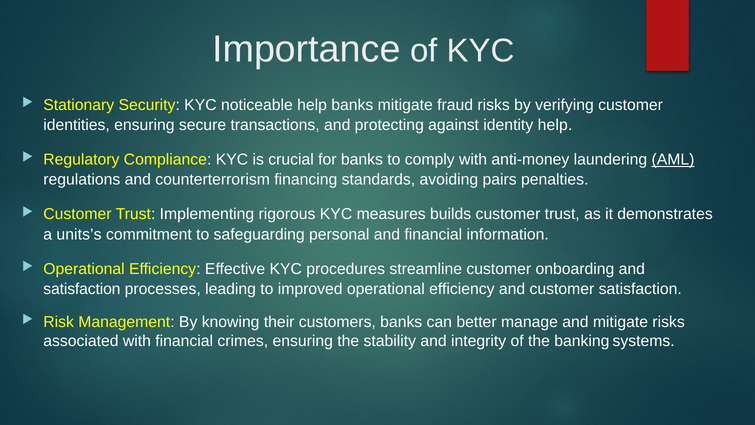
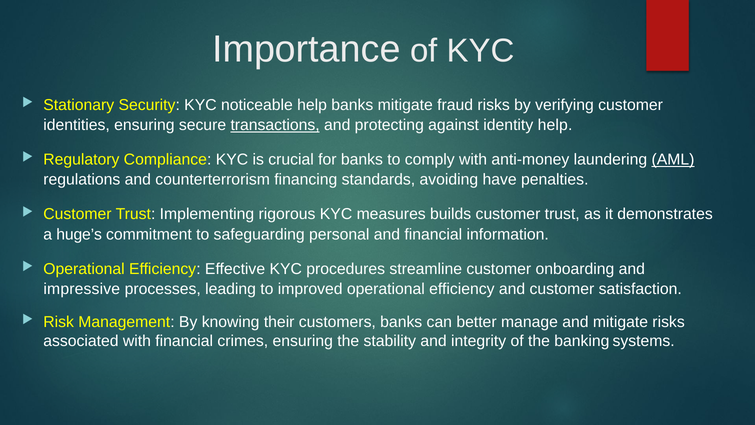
transactions underline: none -> present
pairs: pairs -> have
units’s: units’s -> huge’s
satisfaction at (82, 289): satisfaction -> impressive
